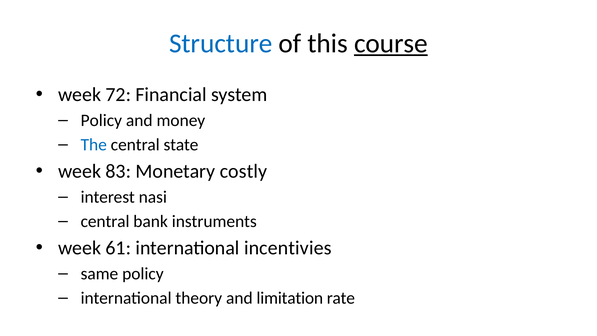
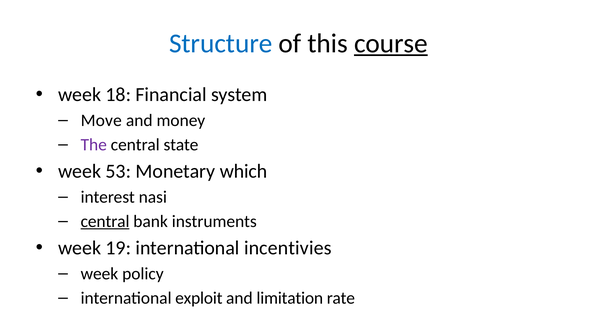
72: 72 -> 18
Policy at (101, 120): Policy -> Move
The colour: blue -> purple
83: 83 -> 53
costly: costly -> which
central at (105, 221) underline: none -> present
61: 61 -> 19
same at (99, 274): same -> week
theory: theory -> exploit
